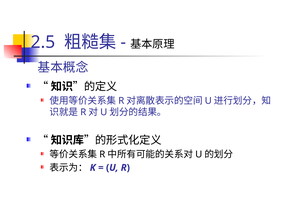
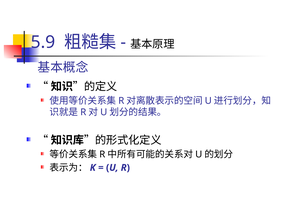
2.5: 2.5 -> 5.9
